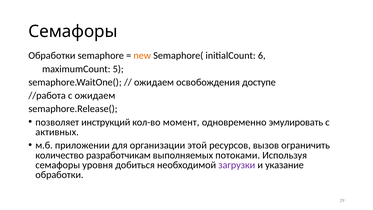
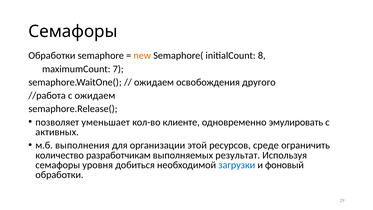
6: 6 -> 8
5: 5 -> 7
доступе: доступе -> другого
инструкций: инструкций -> уменьшает
момент: момент -> клиенте
приложении: приложении -> выполнения
вызов: вызов -> среде
потоками: потоками -> результат
загрузки colour: purple -> blue
указание: указание -> фоновый
